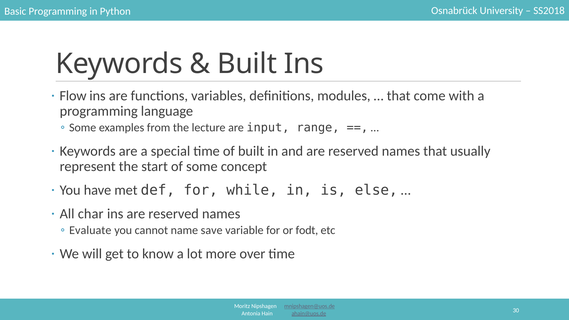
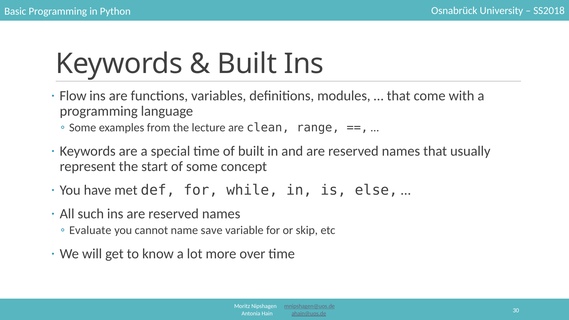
input: input -> clean
char: char -> such
fodt: fodt -> skip
